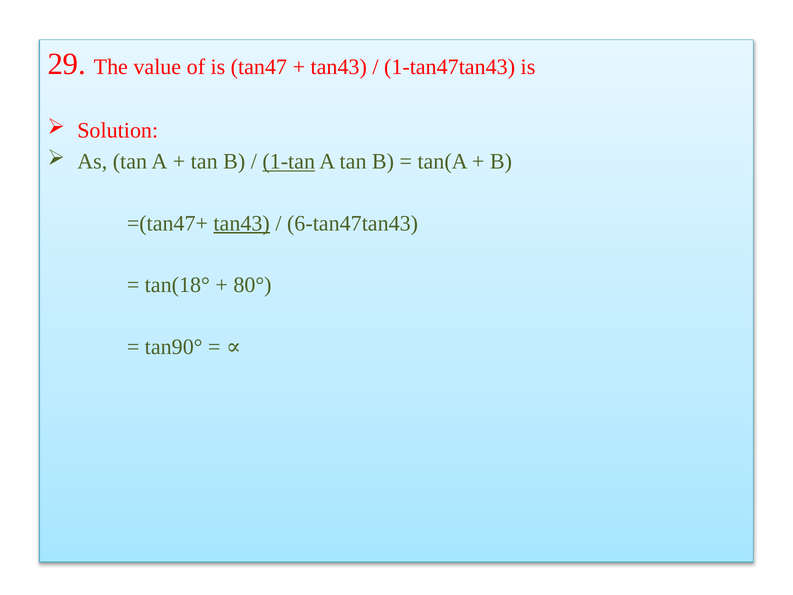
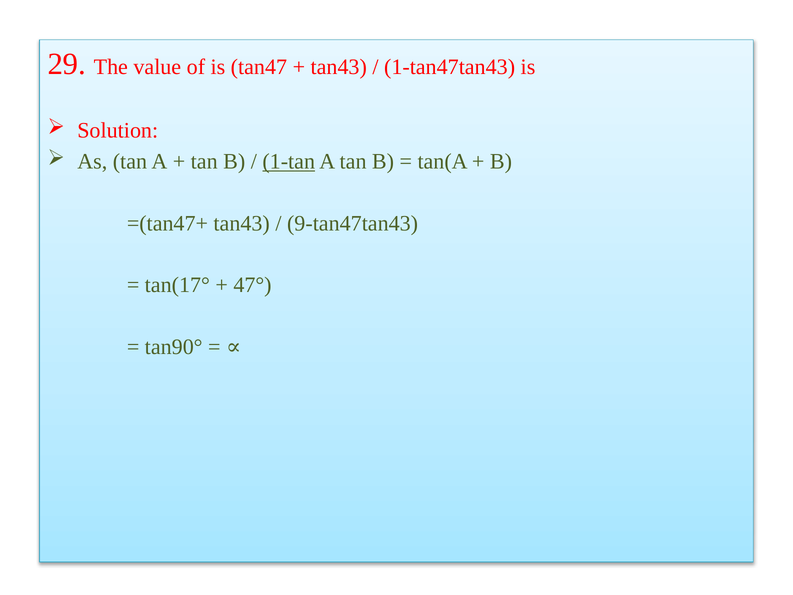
tan43 at (242, 223) underline: present -> none
6-tan47tan43: 6-tan47tan43 -> 9-tan47tan43
tan(18°: tan(18° -> tan(17°
80°: 80° -> 47°
